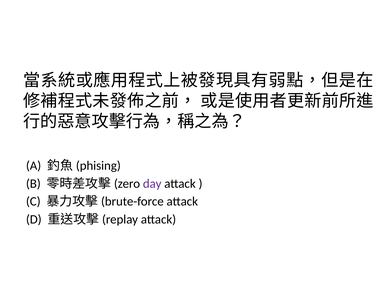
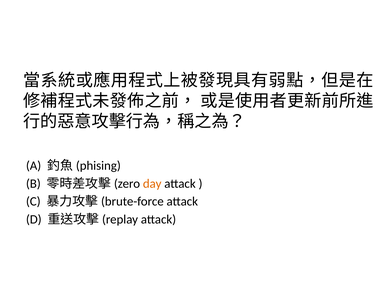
day colour: purple -> orange
